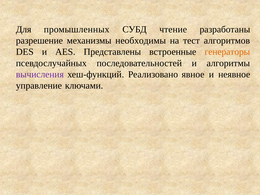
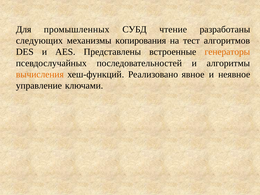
разрешение: разрешение -> следующих
необходимы: необходимы -> копирования
вычисления colour: purple -> orange
